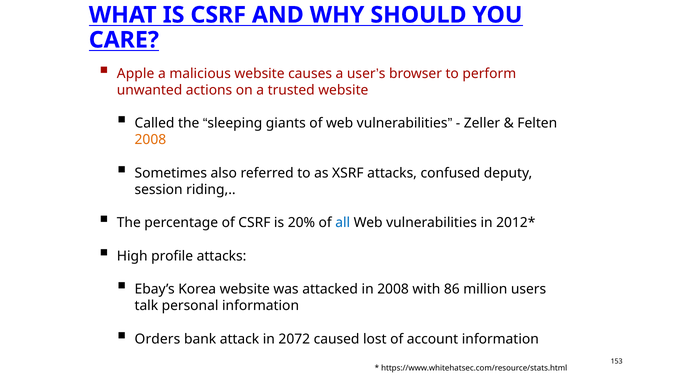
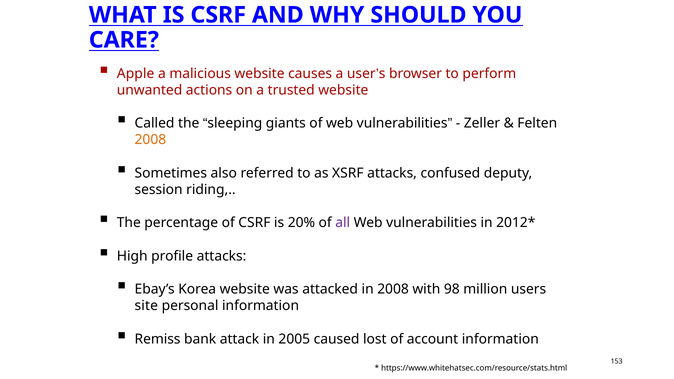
all colour: blue -> purple
86: 86 -> 98
talk: talk -> site
Orders: Orders -> Remiss
2072: 2072 -> 2005
